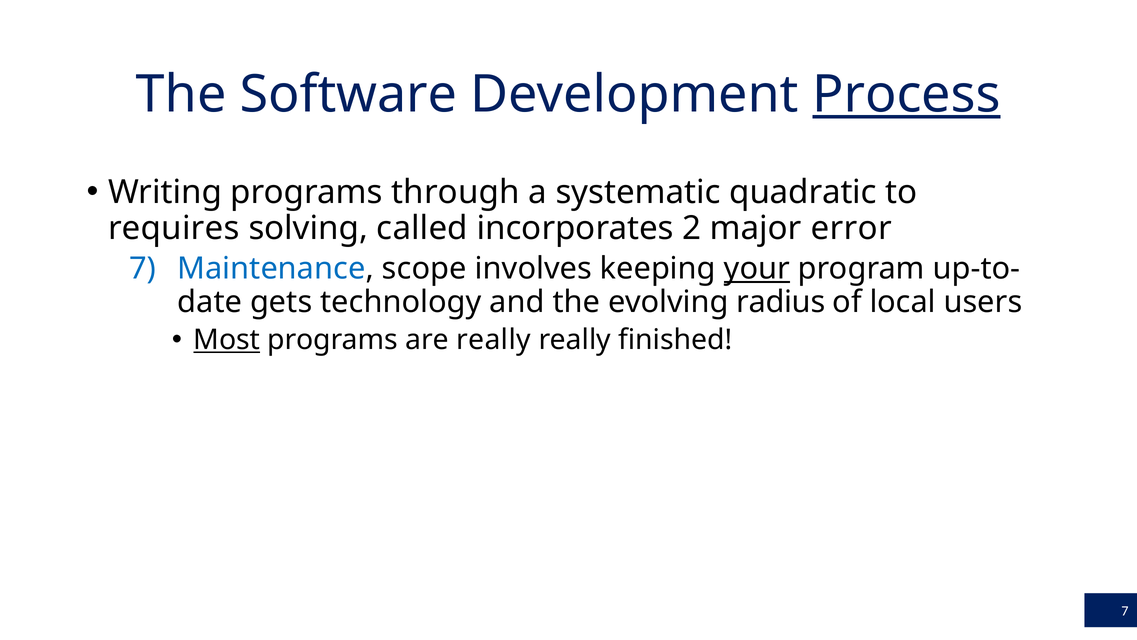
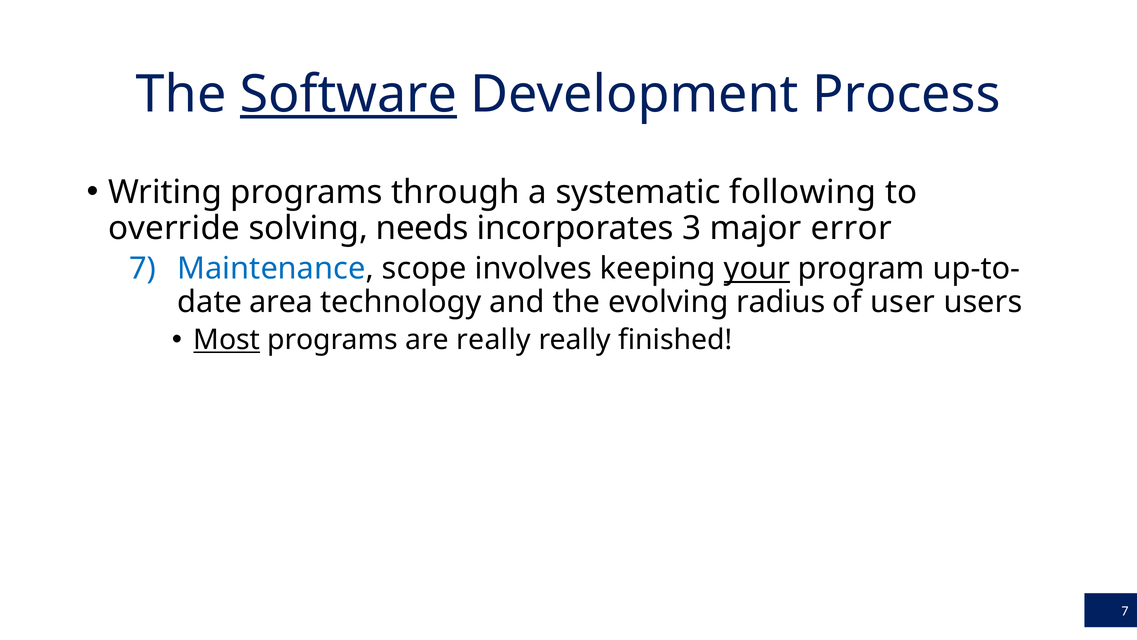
Software underline: none -> present
Process underline: present -> none
quadratic: quadratic -> following
requires: requires -> override
called: called -> needs
2: 2 -> 3
gets: gets -> area
local: local -> user
